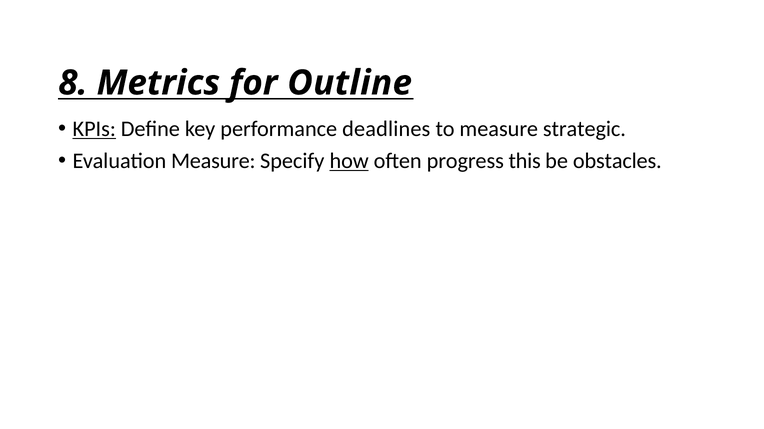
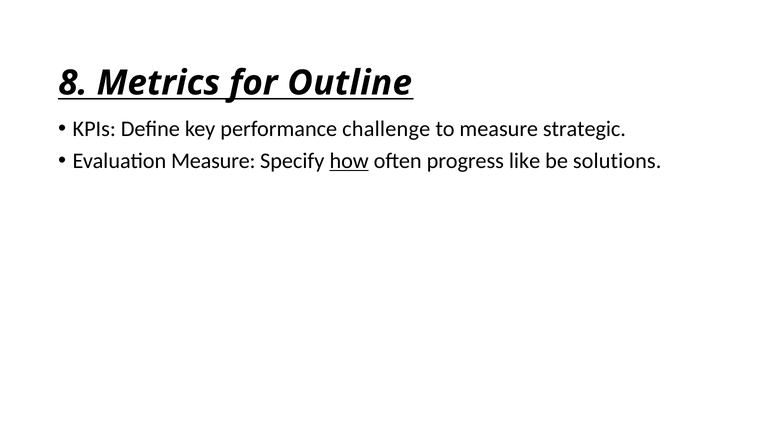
KPIs underline: present -> none
deadlines: deadlines -> challenge
this: this -> like
obstacles: obstacles -> solutions
